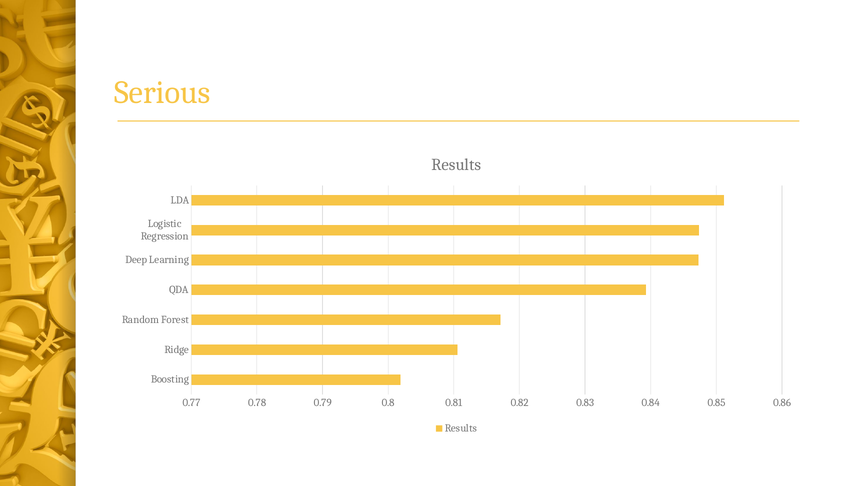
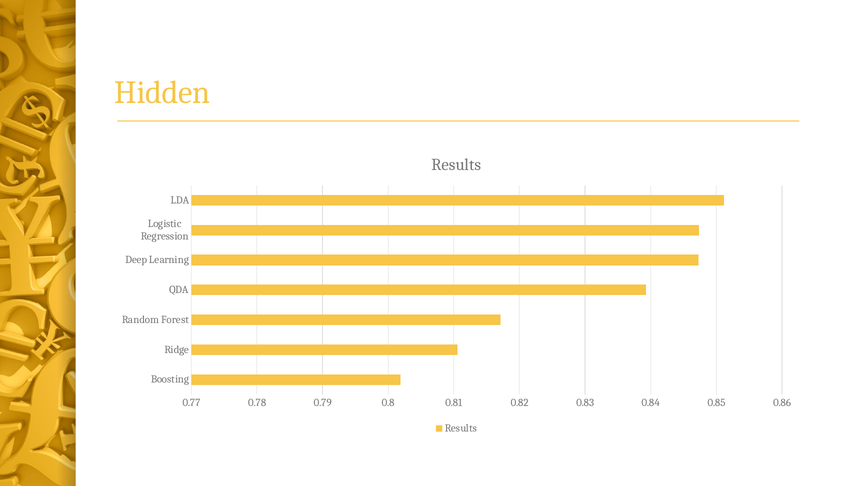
Serious: Serious -> Hidden
